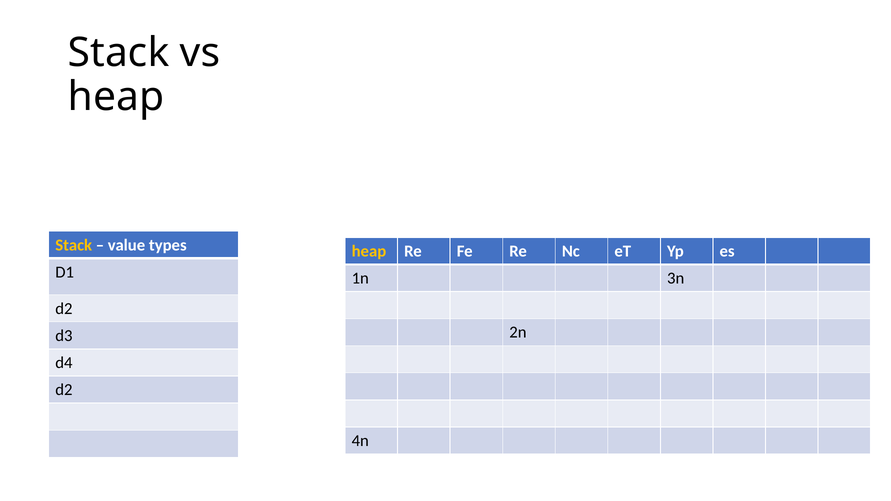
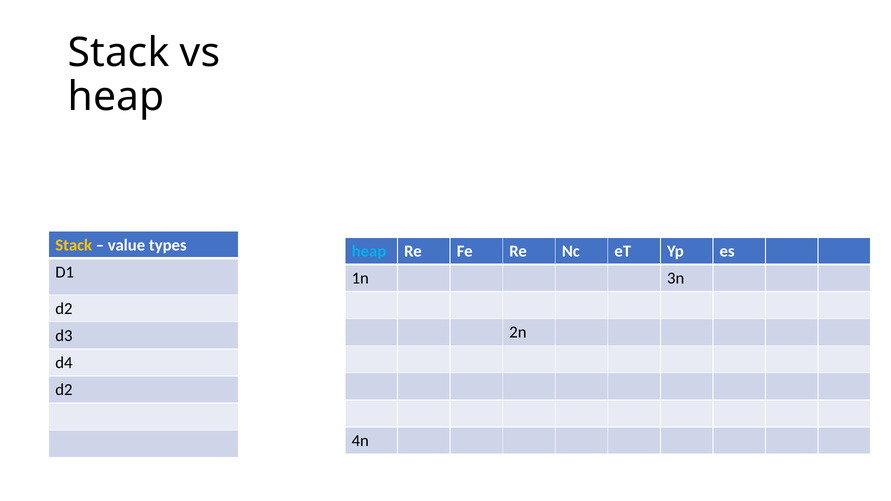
heap at (369, 251) colour: yellow -> light blue
